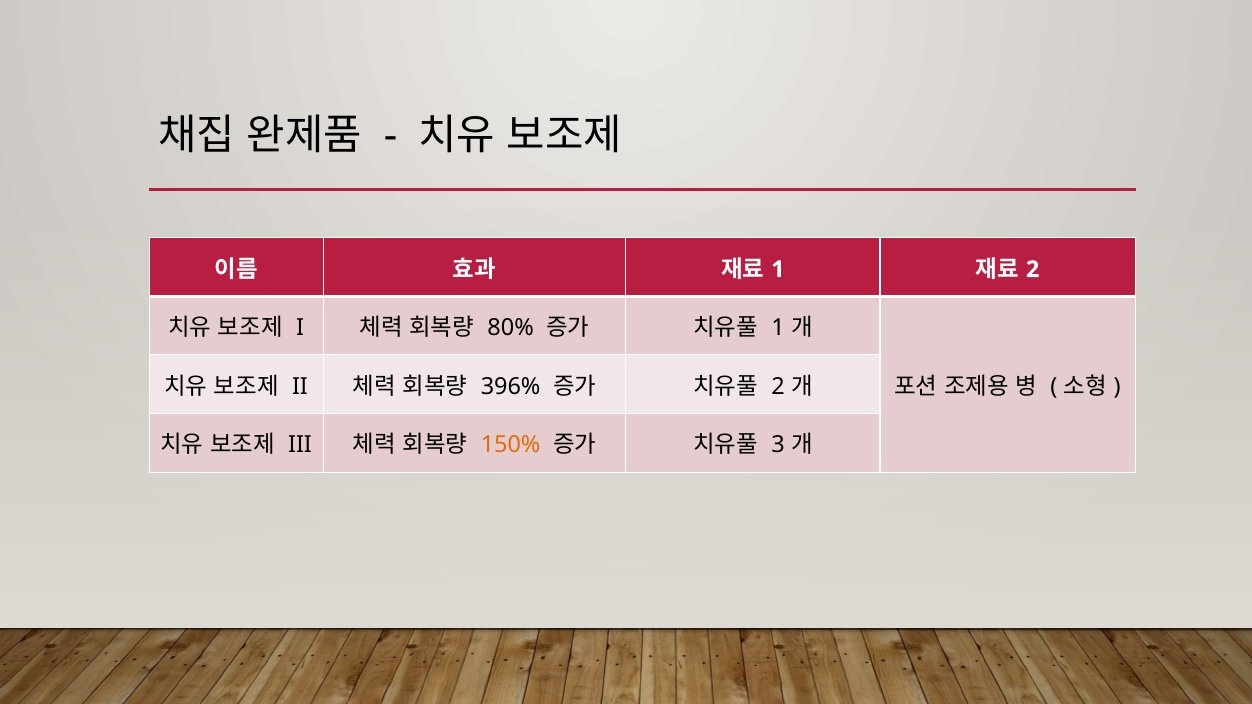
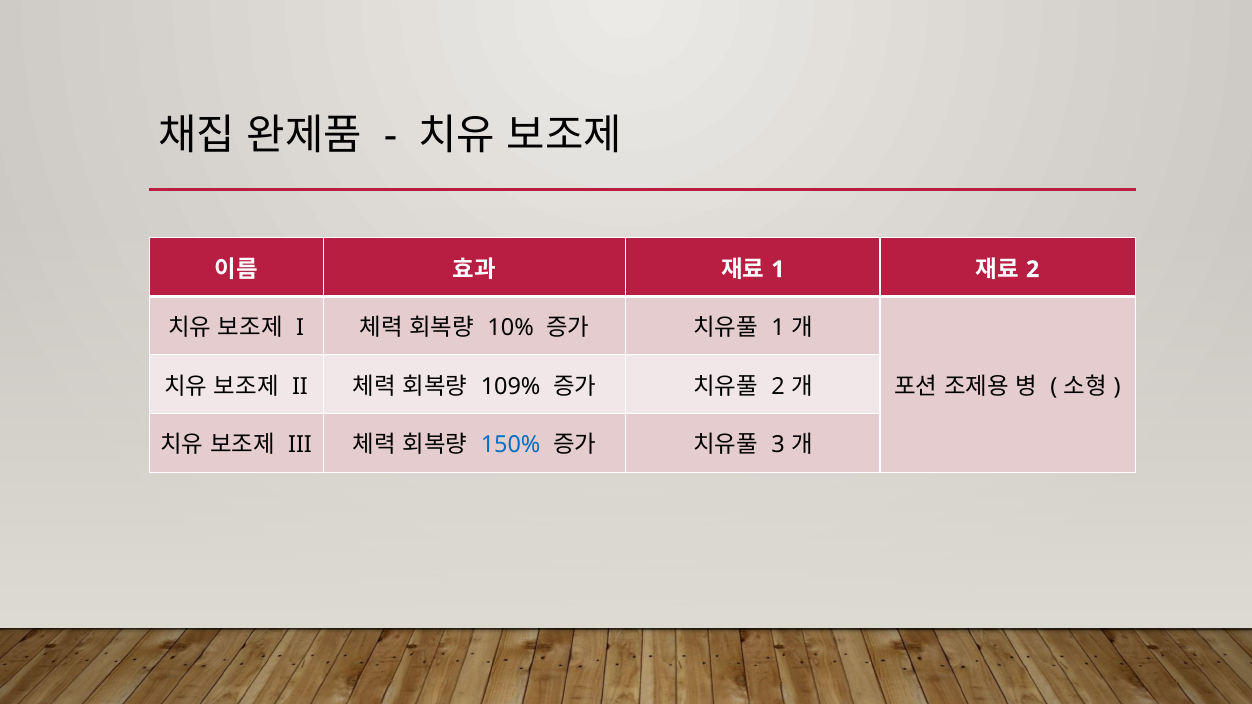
80%: 80% -> 10%
396%: 396% -> 109%
150% colour: orange -> blue
